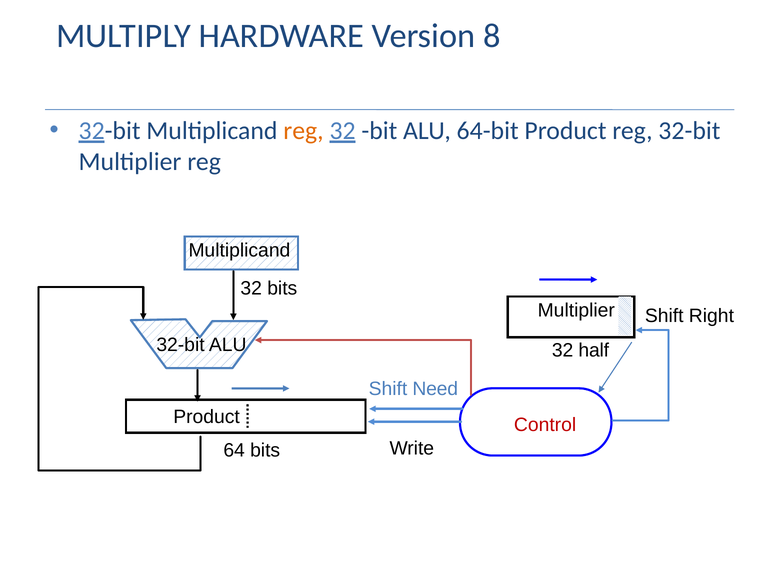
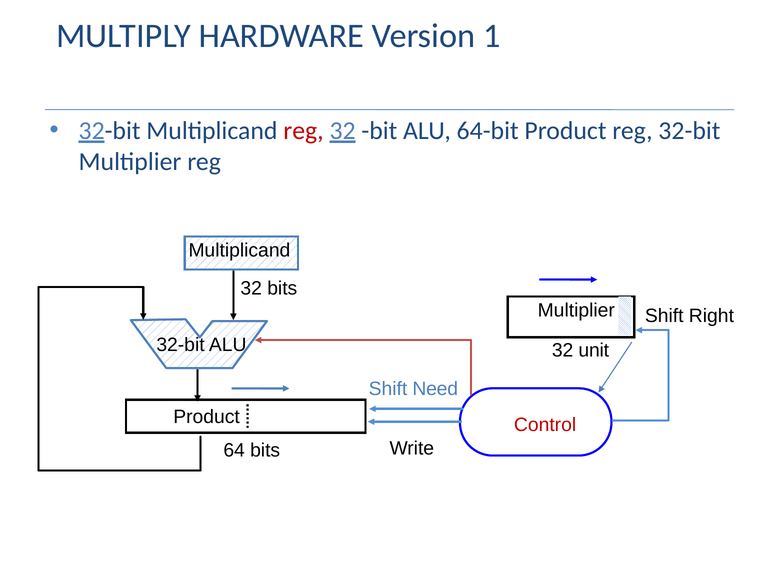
8: 8 -> 1
reg at (303, 131) colour: orange -> red
half: half -> unit
